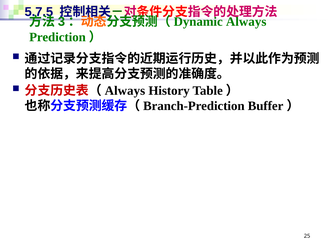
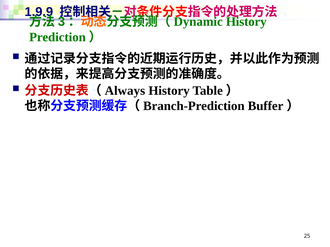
5.7.5: 5.7.5 -> 1.9.9
Always at (246, 22): Always -> History
